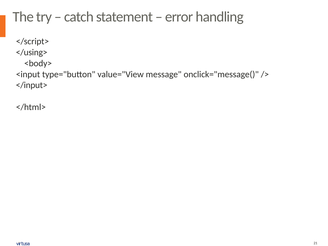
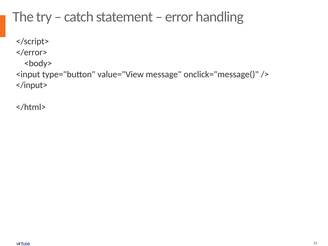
</using>: </using> -> </error>
